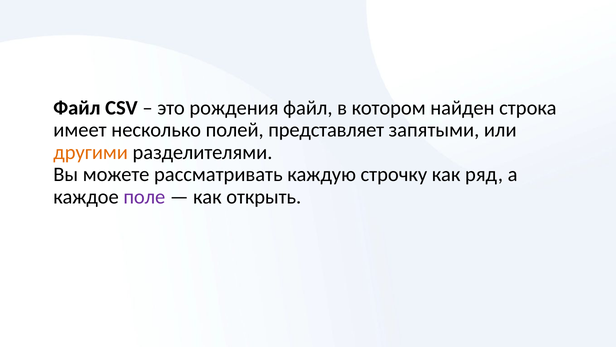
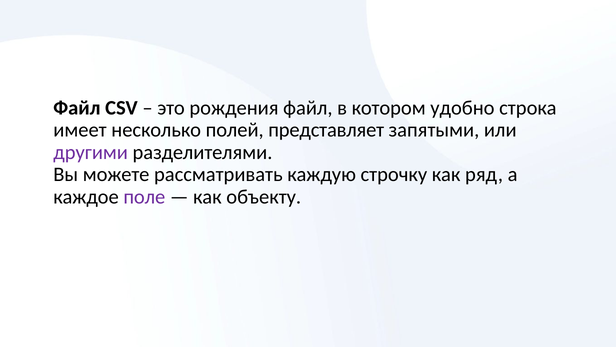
найден: найден -> удобно
другими colour: orange -> purple
открыть: открыть -> объекту
